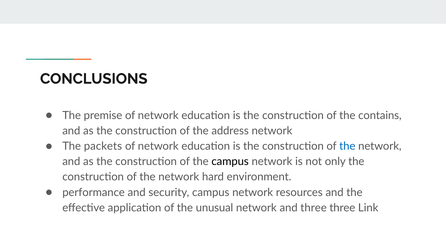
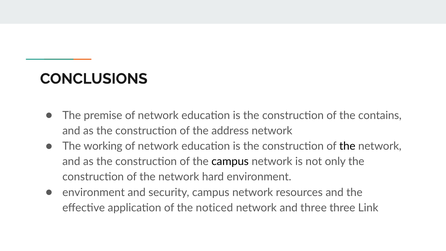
packets: packets -> working
the at (347, 146) colour: blue -> black
performance at (94, 192): performance -> environment
unusual: unusual -> noticed
